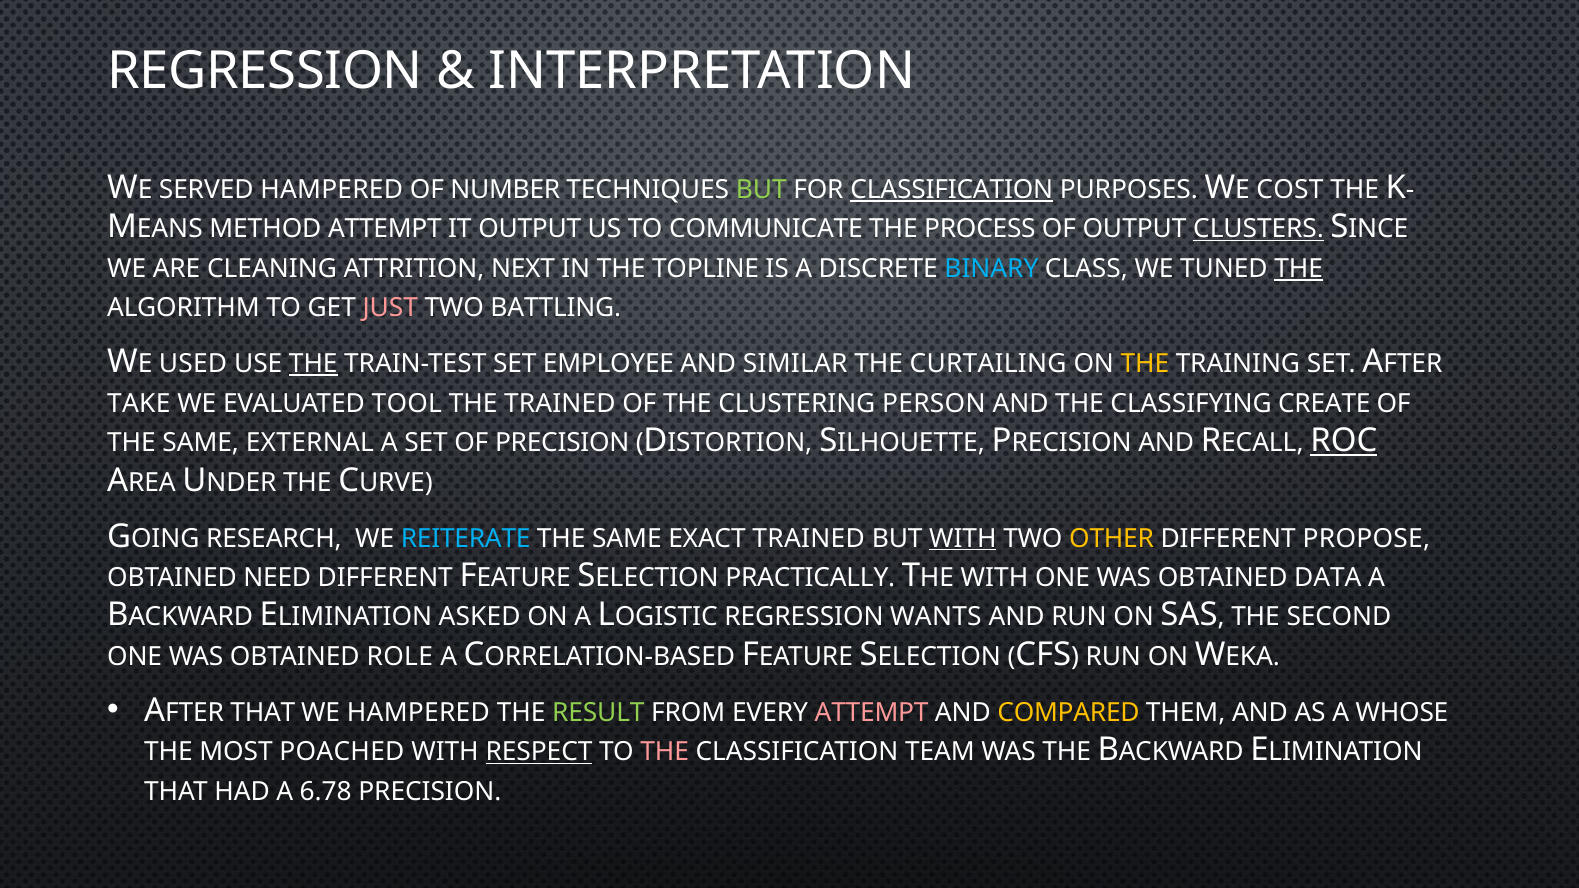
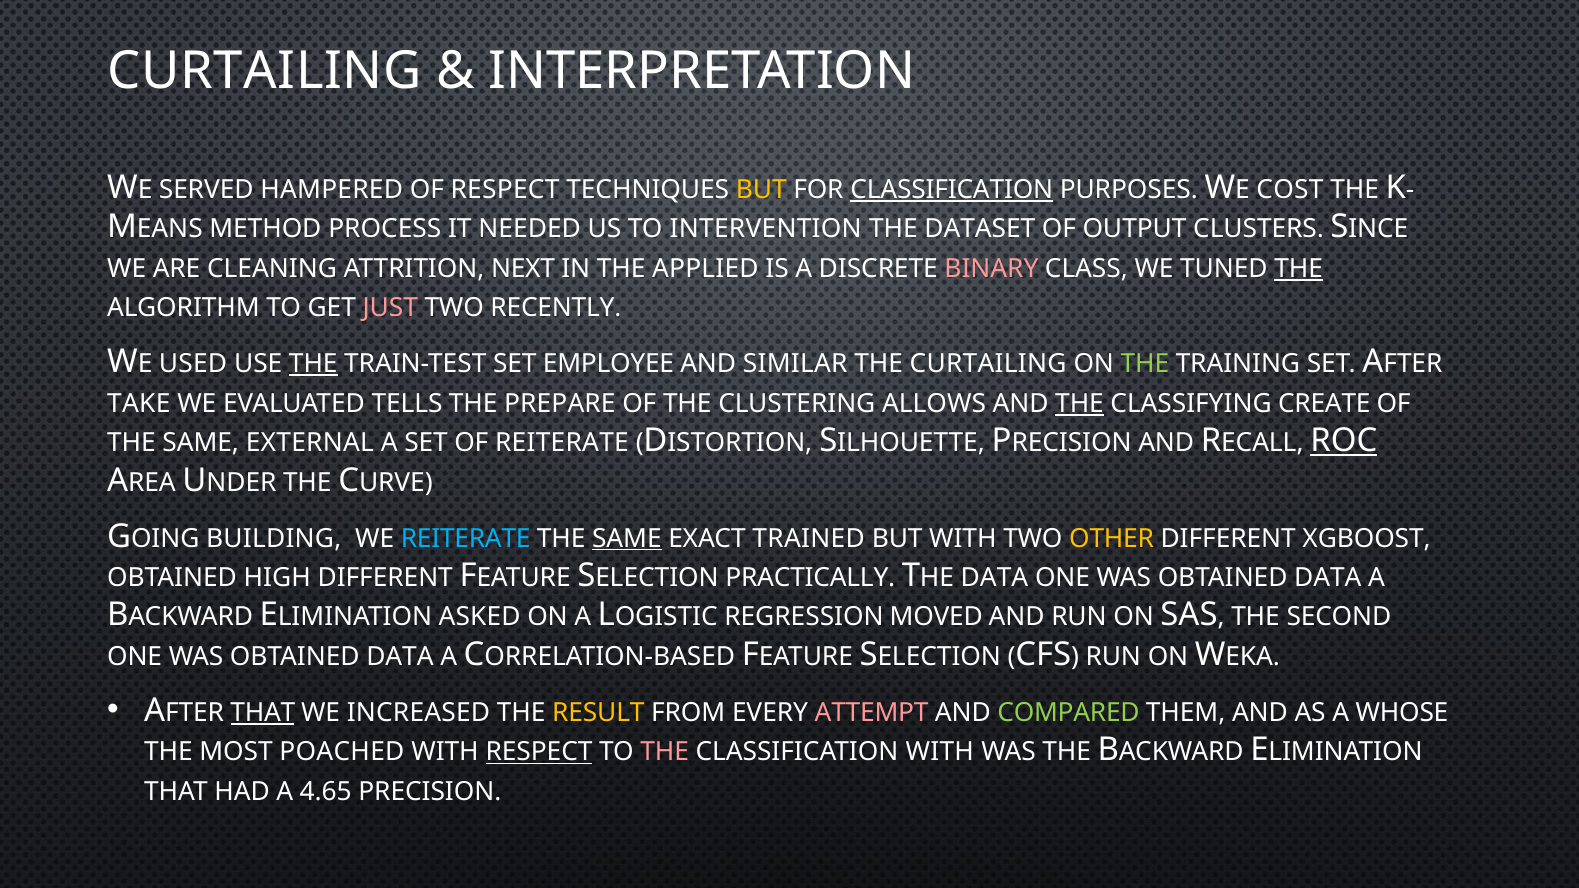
REGRESSION at (265, 71): REGRESSION -> CURTAILING
OF NUMBER: NUMBER -> RESPECT
BUT at (761, 190) colour: light green -> yellow
METHOD ATTEMPT: ATTEMPT -> PROCESS
IT OUTPUT: OUTPUT -> NEEDED
COMMUNICATE: COMMUNICATE -> INTERVENTION
PROCESS: PROCESS -> DATASET
CLUSTERS underline: present -> none
TOPLINE: TOPLINE -> APPLIED
BINARY colour: light blue -> pink
BATTLING: BATTLING -> RECENTLY
THE at (1145, 364) colour: yellow -> light green
TOOL: TOOL -> TELLS
THE TRAINED: TRAINED -> PREPARE
PERSON: PERSON -> ALLOWS
THE at (1080, 404) underline: none -> present
OF PRECISION: PRECISION -> REITERATE
RESEARCH: RESEARCH -> BUILDING
SAME at (627, 538) underline: none -> present
WITH at (963, 538) underline: present -> none
PROPOSE: PROPOSE -> XGBOOST
NEED: NEED -> HIGH
WITH at (994, 578): WITH -> DATA
WANTS: WANTS -> MOVED
ROLE at (400, 657): ROLE -> DATA
THAT at (263, 713) underline: none -> present
WE HAMPERED: HAMPERED -> INCREASED
RESULT colour: light green -> yellow
COMPARED colour: yellow -> light green
CLASSIFICATION TEAM: TEAM -> WITH
6.78: 6.78 -> 4.65
